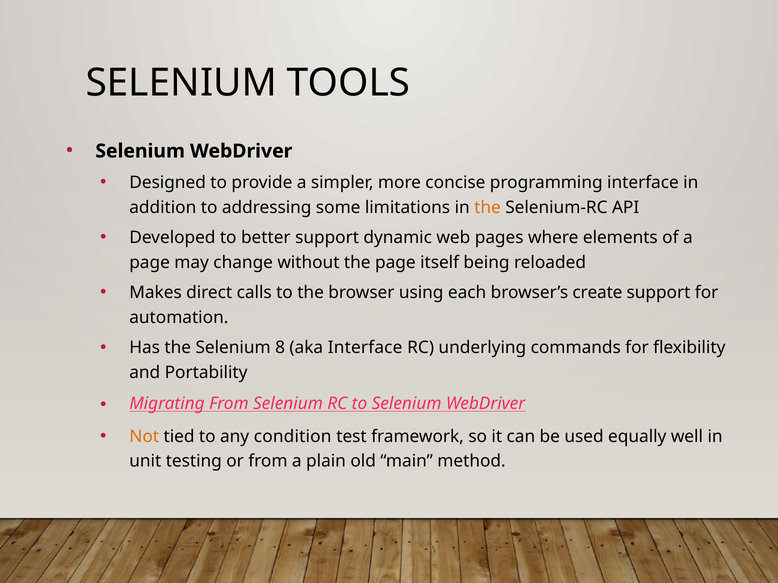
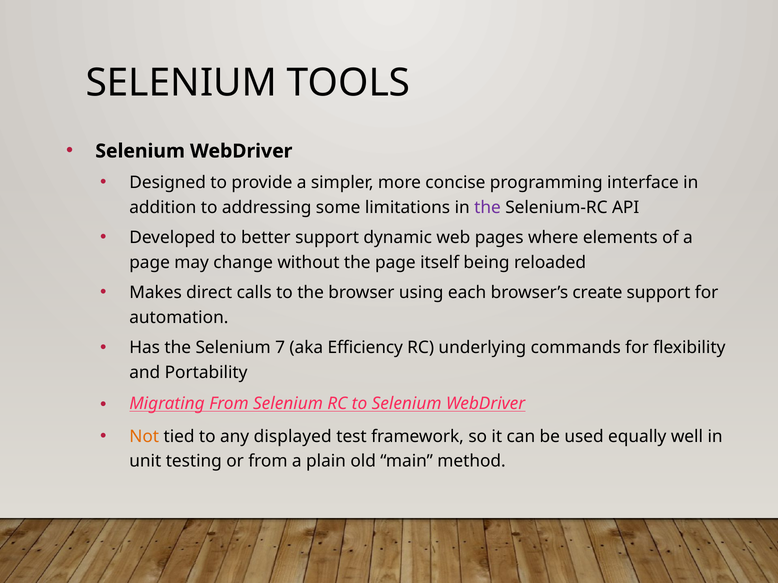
the at (487, 208) colour: orange -> purple
8: 8 -> 7
aka Interface: Interface -> Efficiency
condition: condition -> displayed
